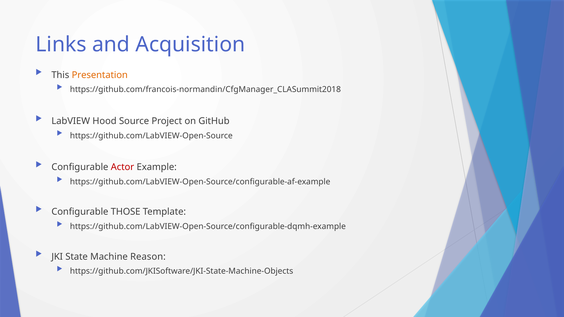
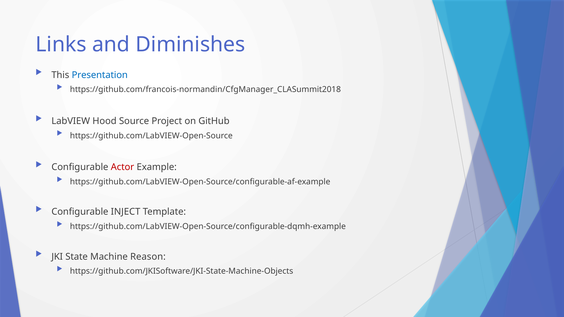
Acquisition: Acquisition -> Diminishes
Presentation colour: orange -> blue
THOSE: THOSE -> INJECT
